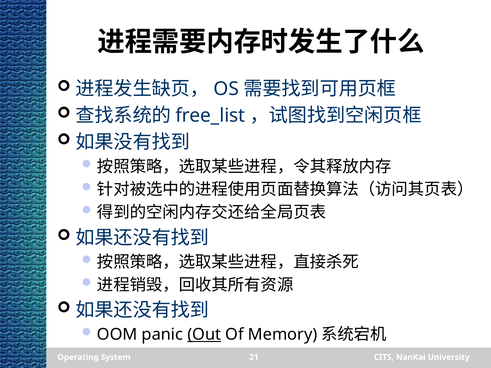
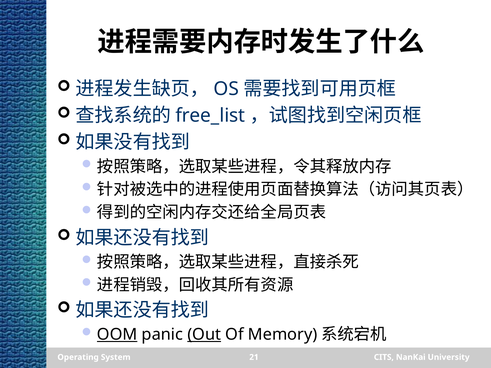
OOM underline: none -> present
